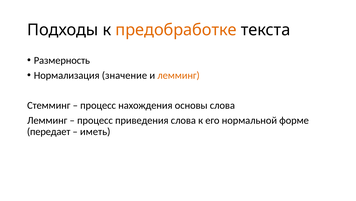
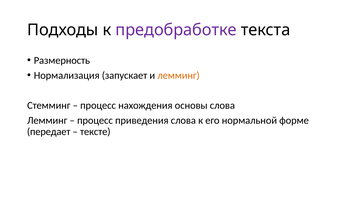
предобработке colour: orange -> purple
значение: значение -> запускает
иметь: иметь -> тексте
